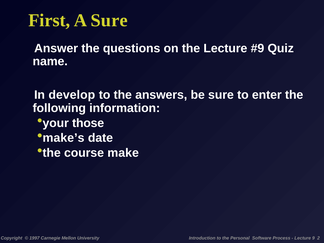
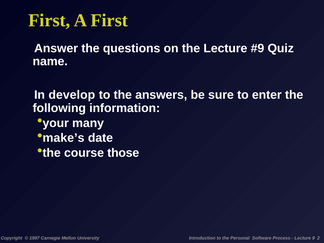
A Sure: Sure -> First
those: those -> many
make: make -> those
